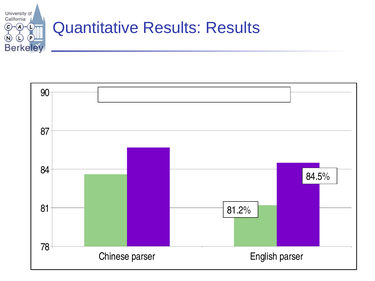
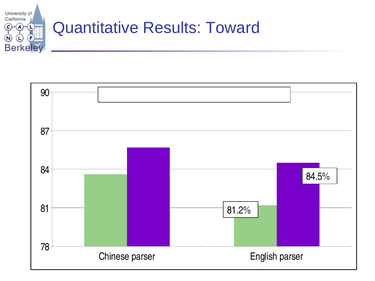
Results Results: Results -> Toward
